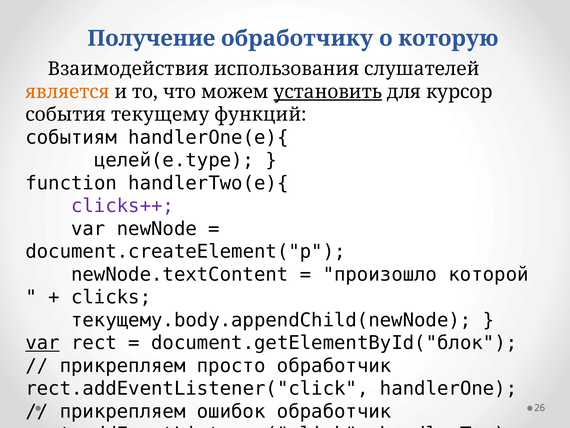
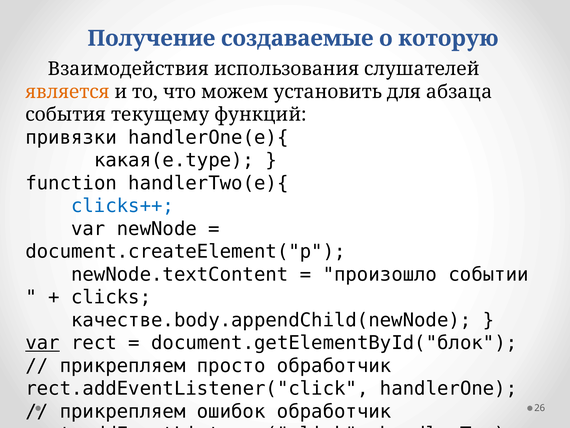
обработчику: обработчику -> создаваемые
установить underline: present -> none
курсор: курсор -> абзаца
событиям: событиям -> привязки
целей(e.type: целей(e.type -> какая(e.type
clicks++ colour: purple -> blue
которой: которой -> событии
текущему.body.appendChild(newNode: текущему.body.appendChild(newNode -> качестве.body.appendChild(newNode
